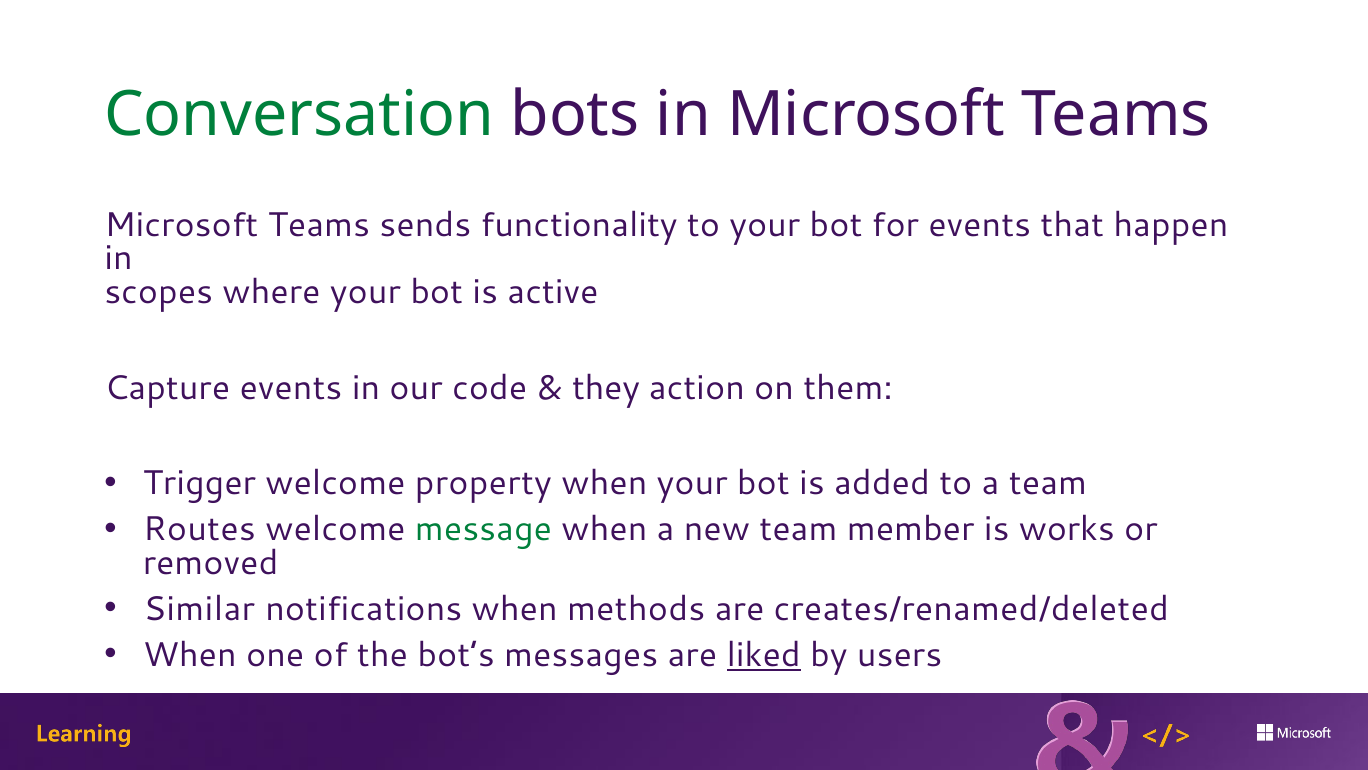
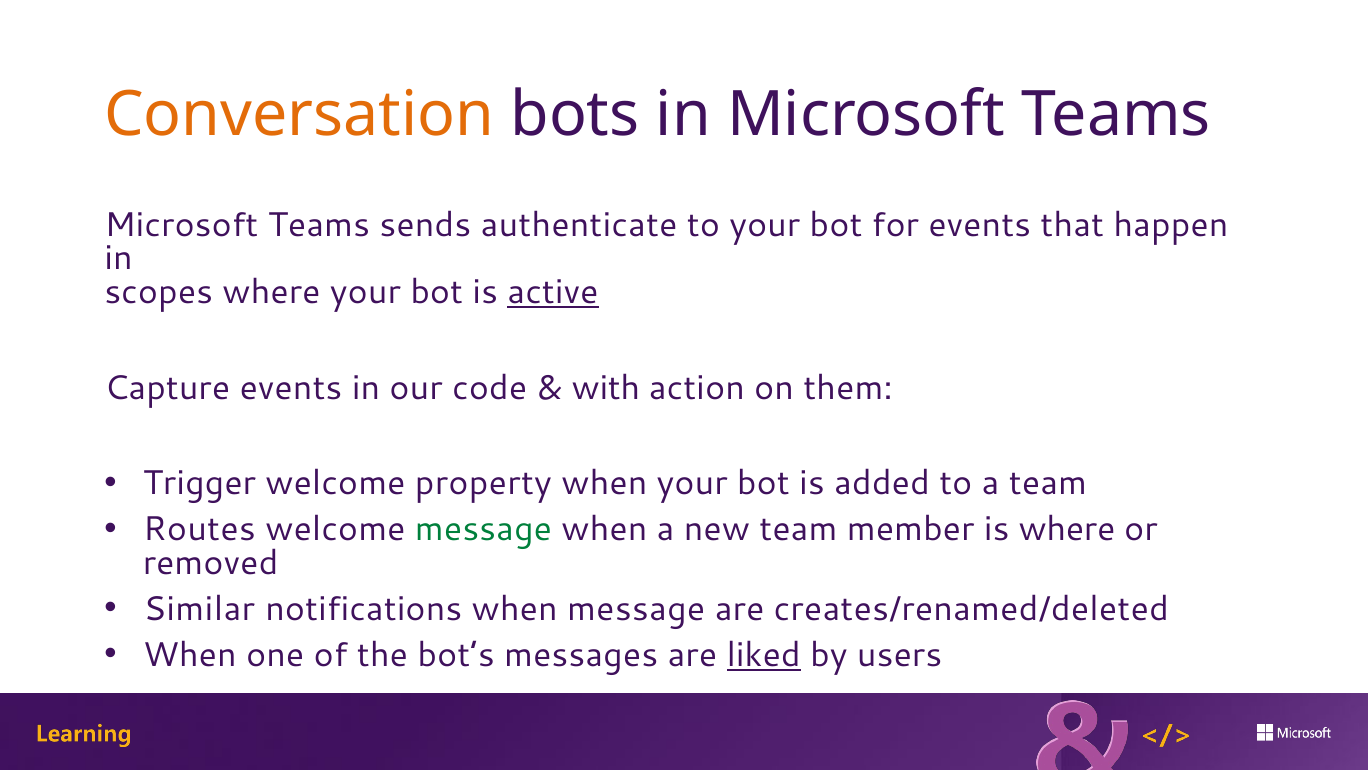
Conversation colour: green -> orange
functionality: functionality -> authenticate
active underline: none -> present
they: they -> with
is works: works -> where
when methods: methods -> message
